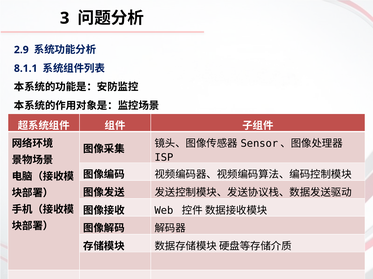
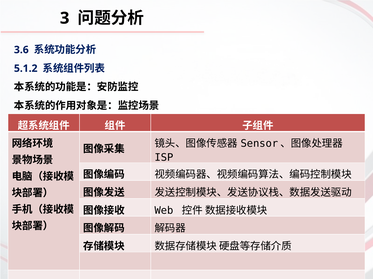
2.9: 2.9 -> 3.6
8.1.1: 8.1.1 -> 5.1.2
